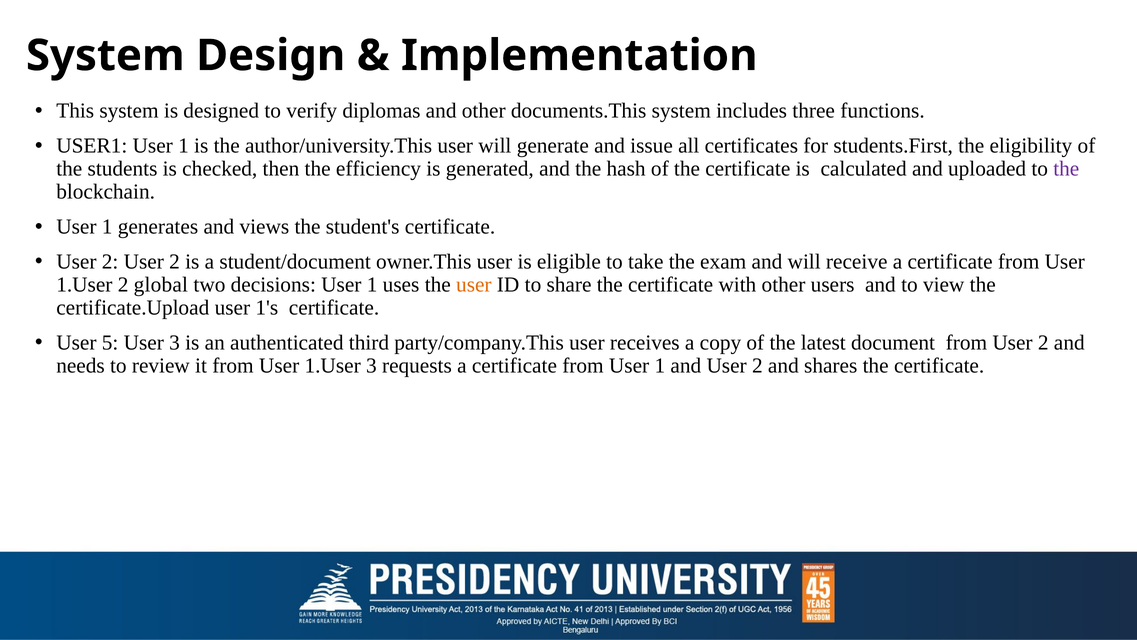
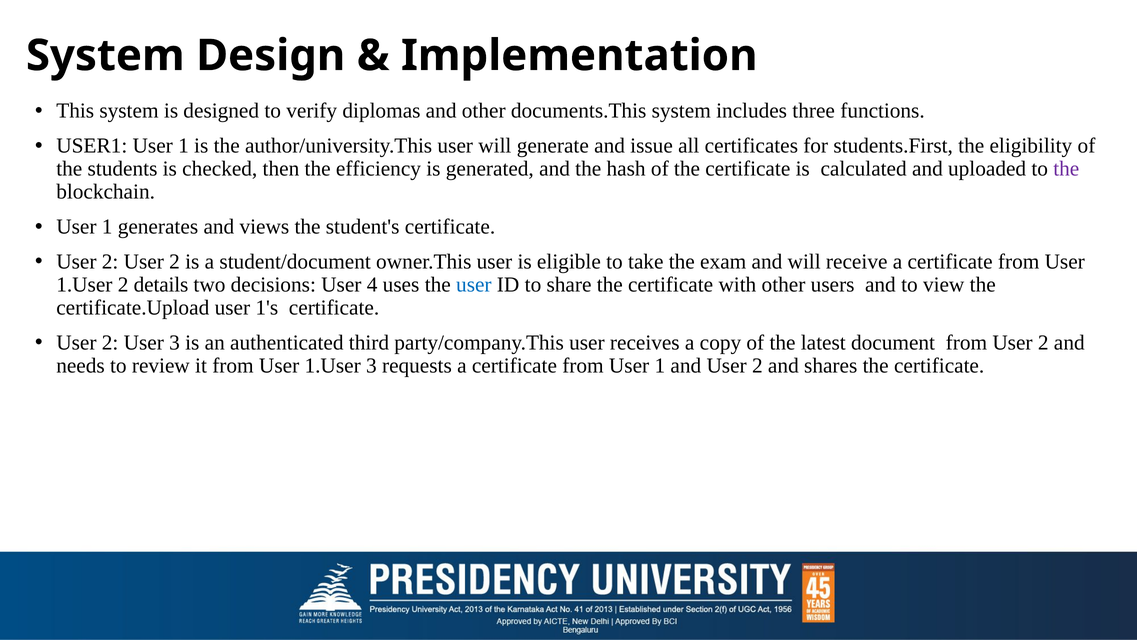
global: global -> details
decisions User 1: 1 -> 4
user at (474, 285) colour: orange -> blue
5 at (110, 343): 5 -> 2
